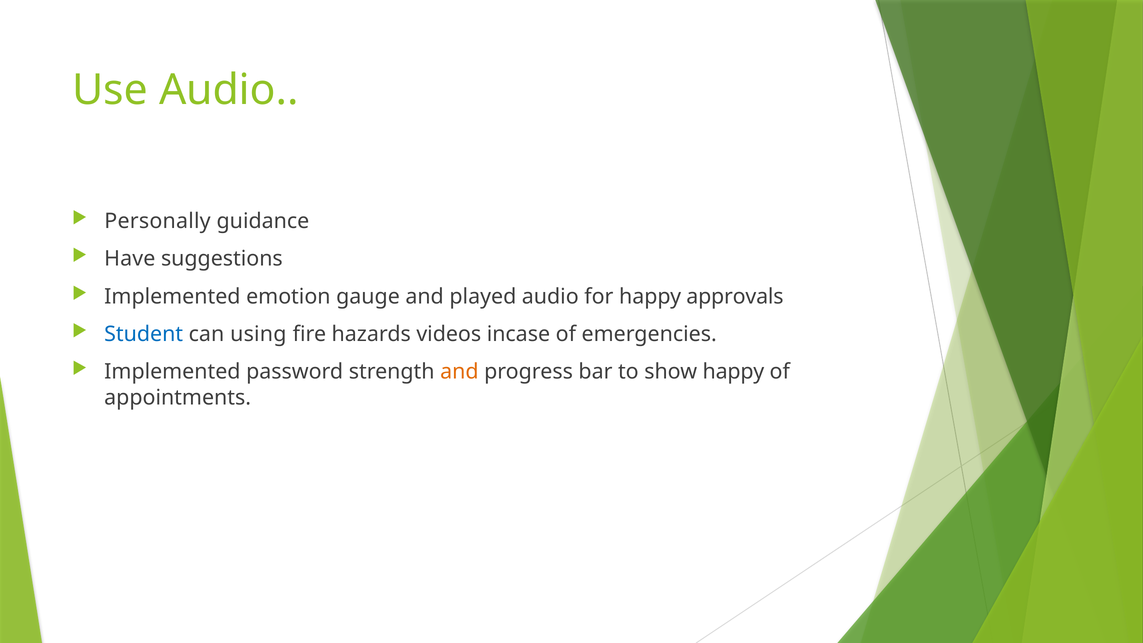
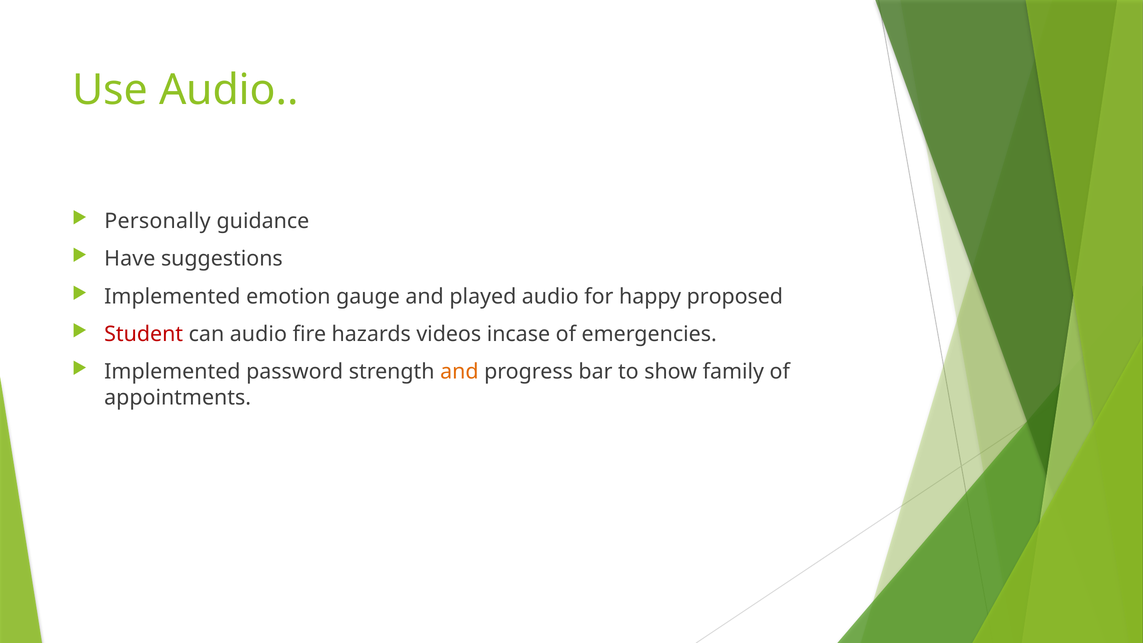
approvals: approvals -> proposed
Student colour: blue -> red
can using: using -> audio
show happy: happy -> family
